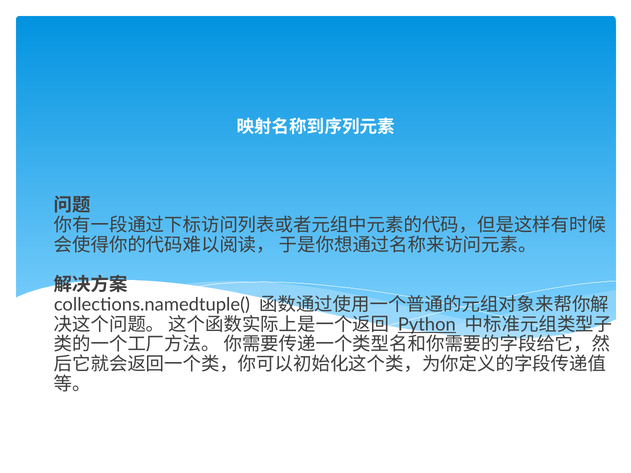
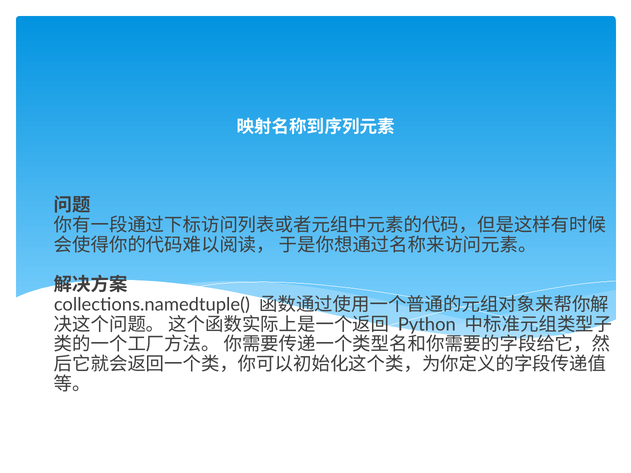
Python underline: present -> none
